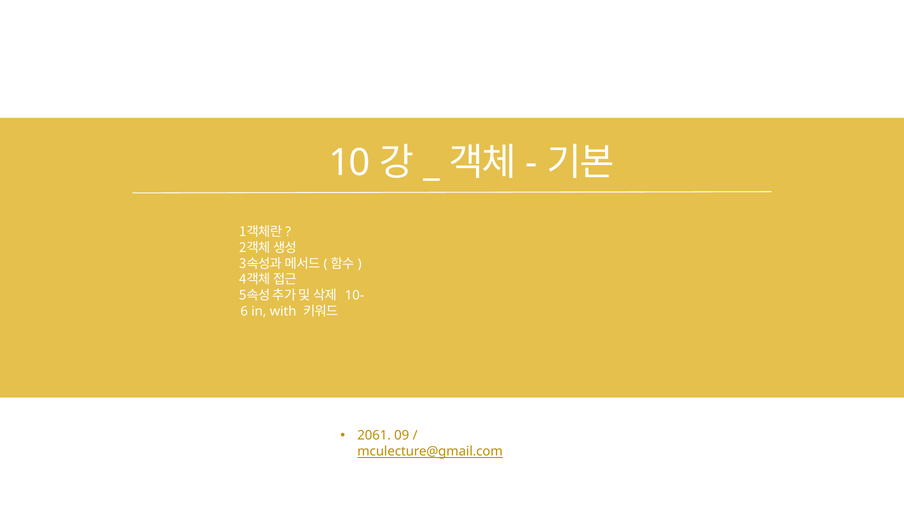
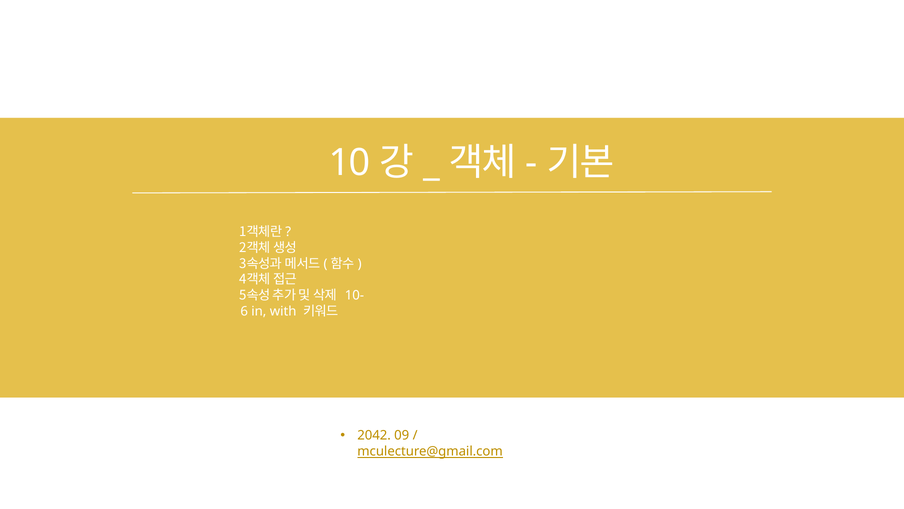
2061: 2061 -> 2042
